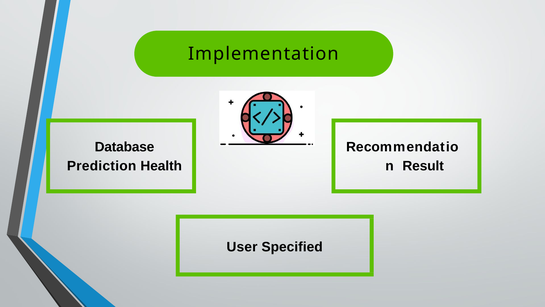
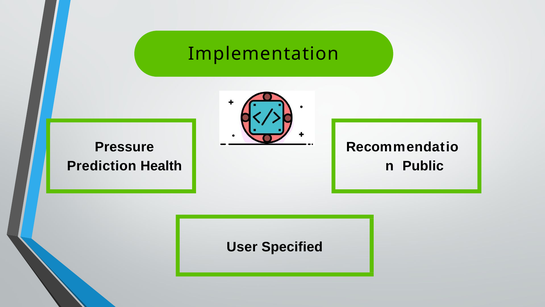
Database: Database -> Pressure
Result: Result -> Public
